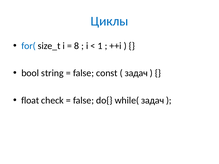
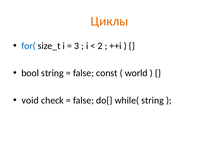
Циклы colour: blue -> orange
8: 8 -> 3
1: 1 -> 2
задач at (136, 73): задач -> world
float: float -> void
while( задач: задач -> string
